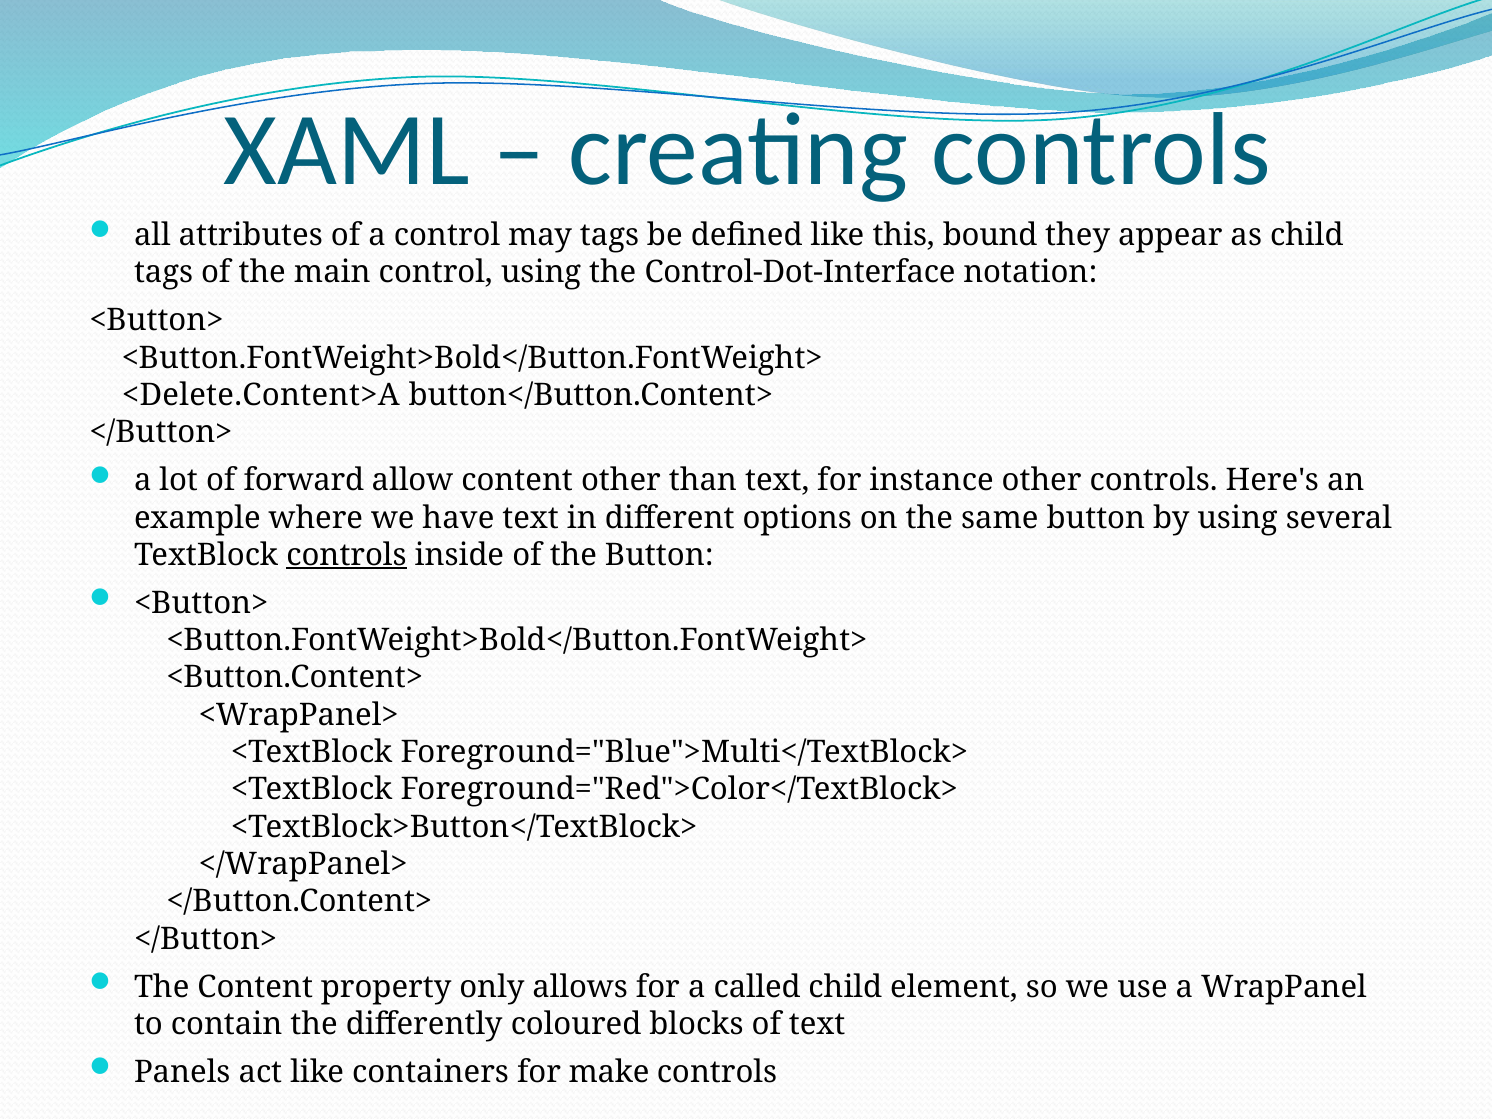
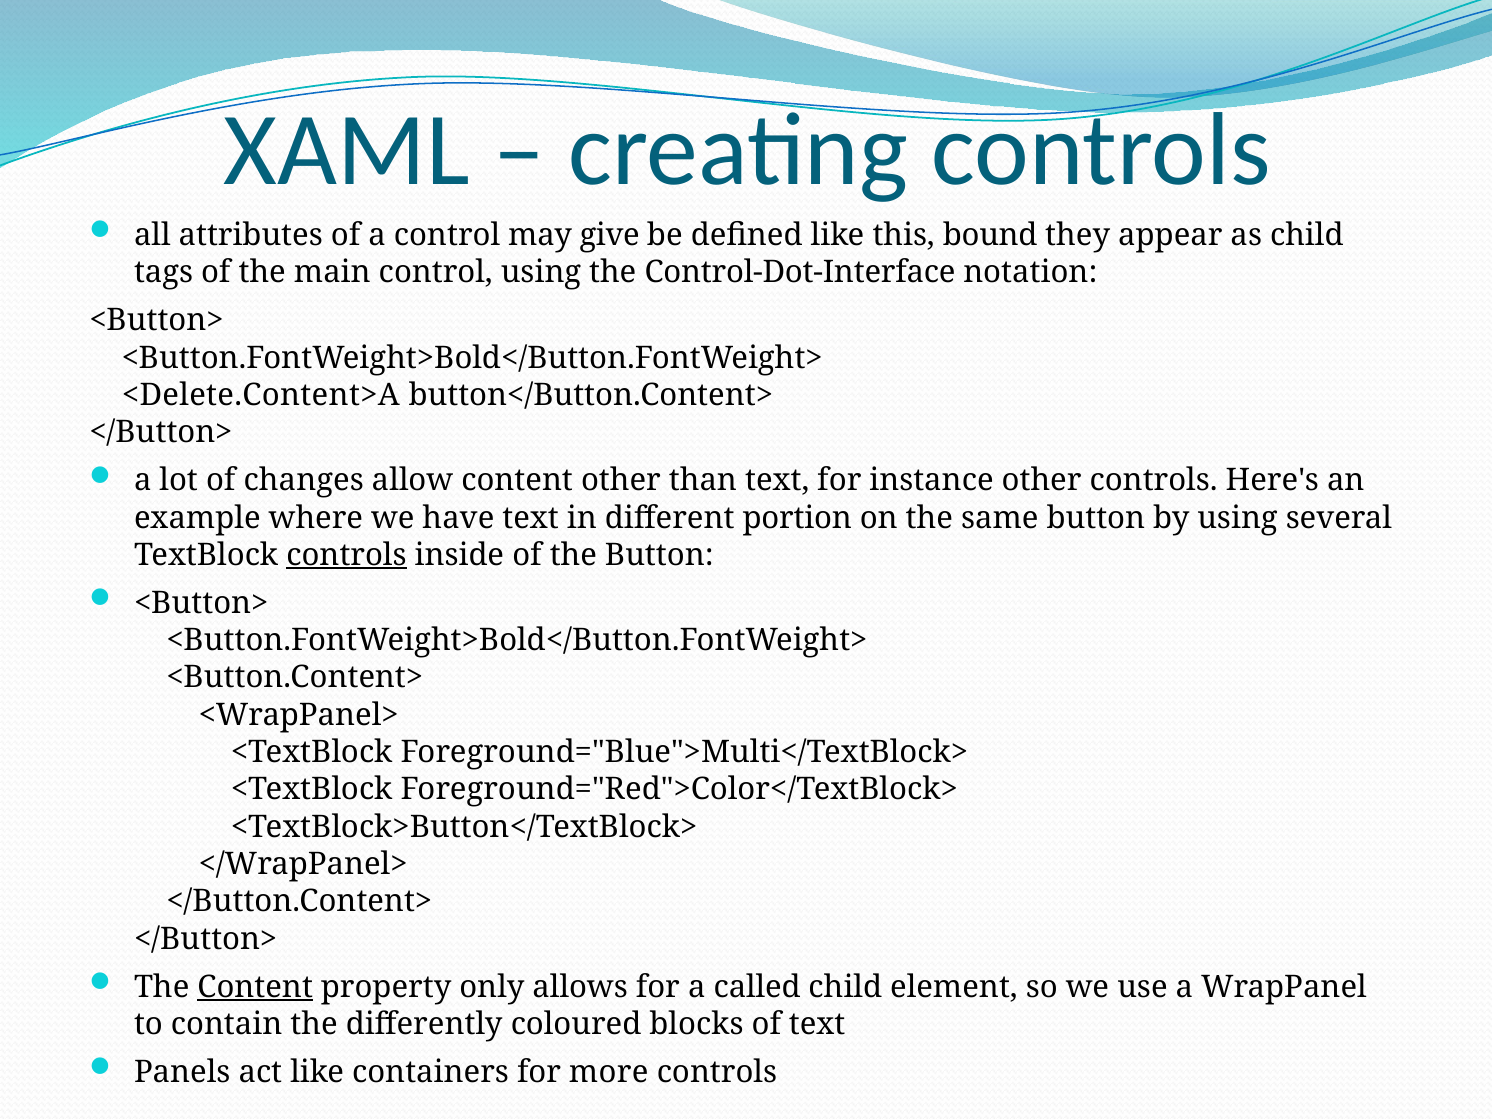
may tags: tags -> give
forward: forward -> changes
options: options -> portion
Content at (255, 987) underline: none -> present
make: make -> more
